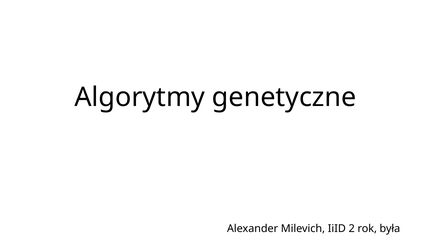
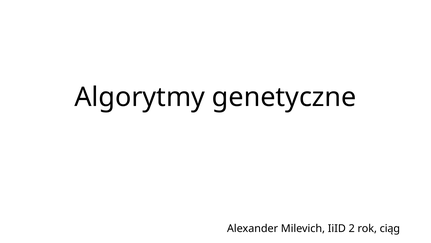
była: była -> ciąg
